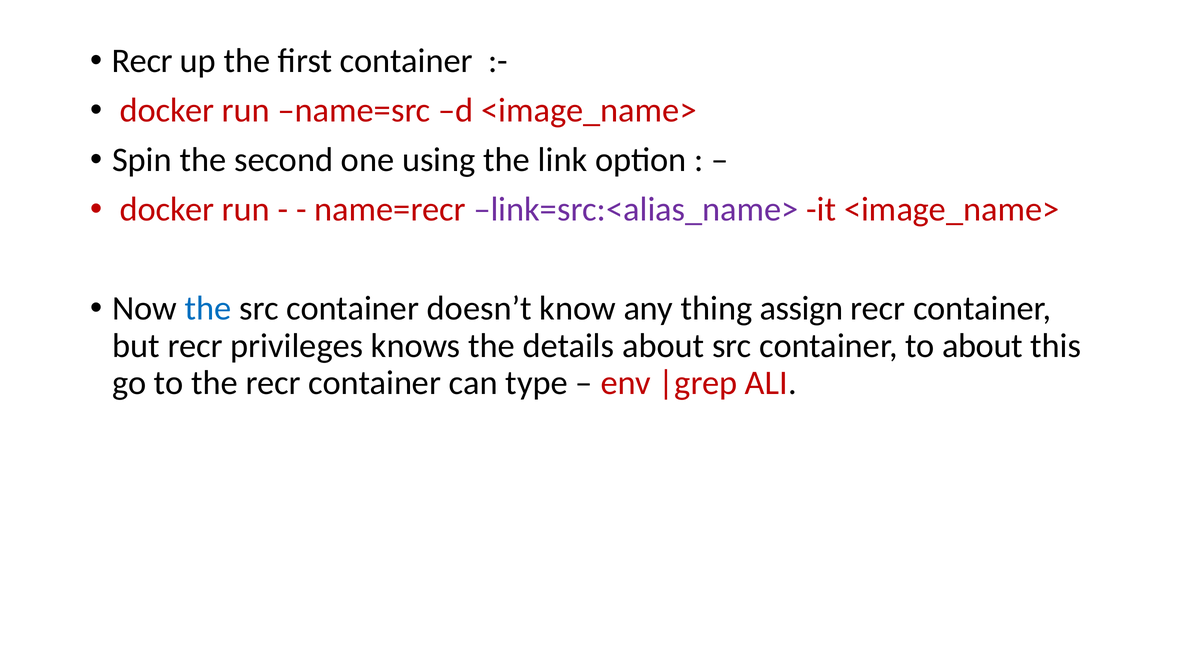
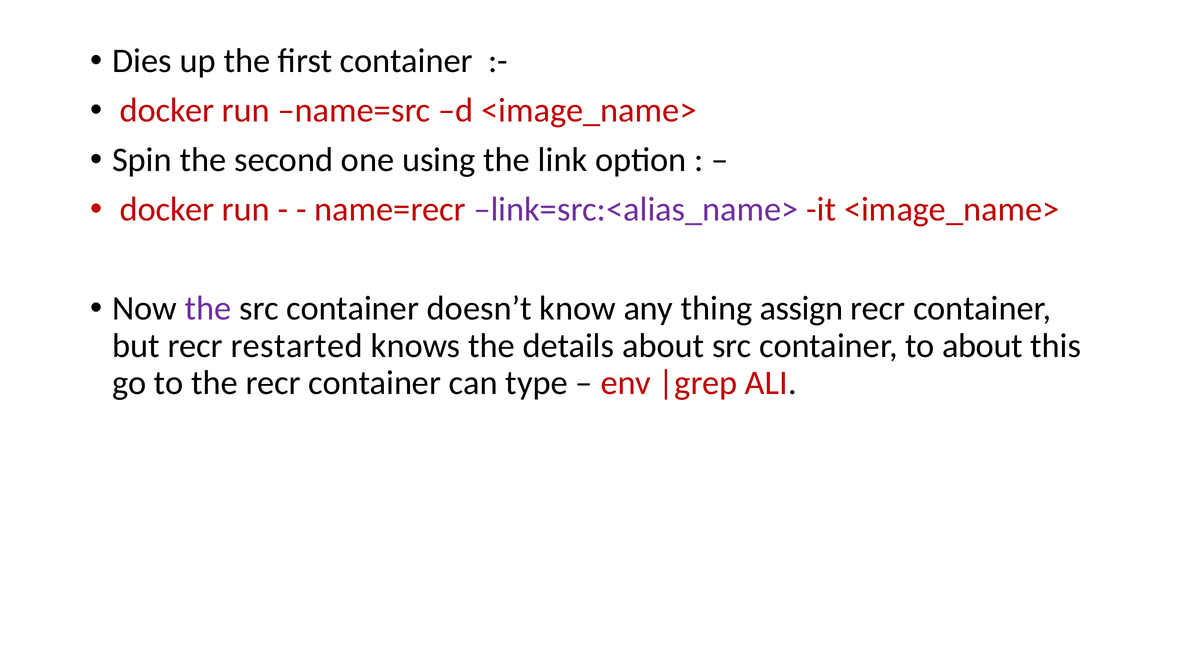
Recr at (142, 61): Recr -> Dies
the at (208, 309) colour: blue -> purple
privileges: privileges -> restarted
